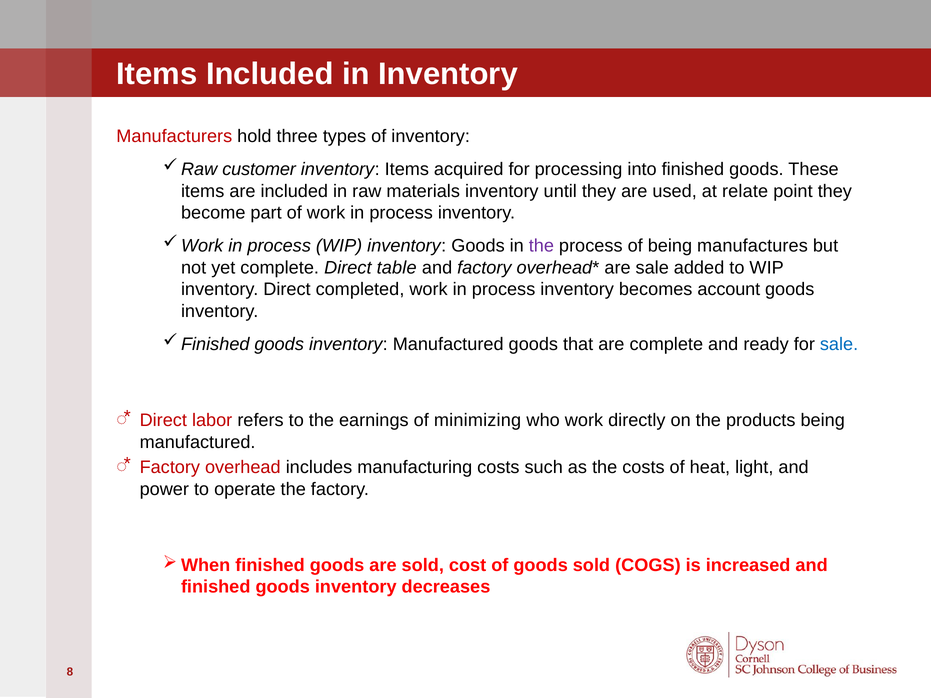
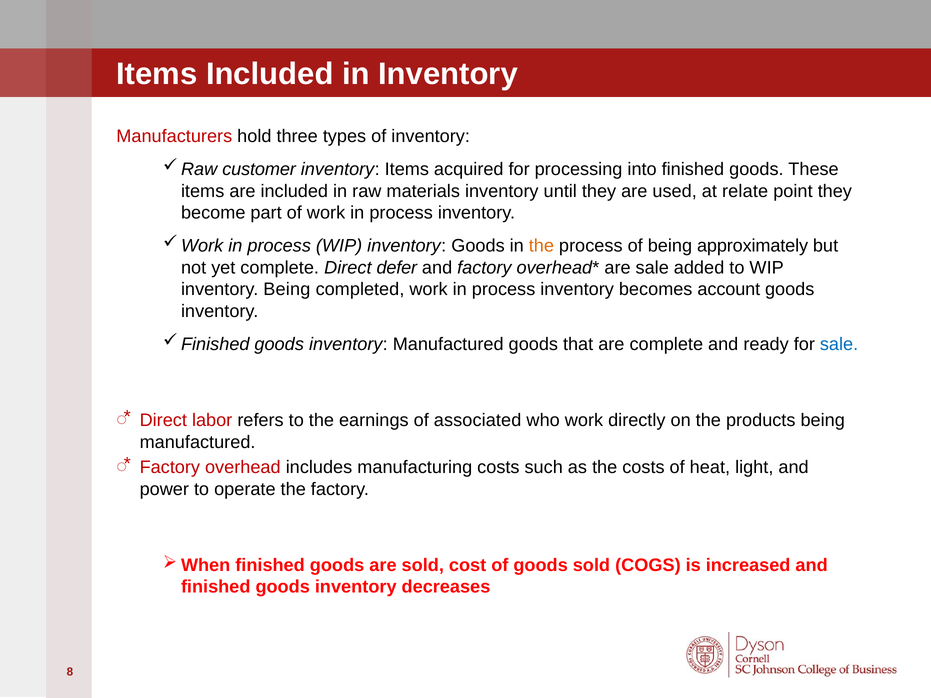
the at (541, 246) colour: purple -> orange
manufactures: manufactures -> approximately
table: table -> defer
inventory Direct: Direct -> Being
minimizing: minimizing -> associated
